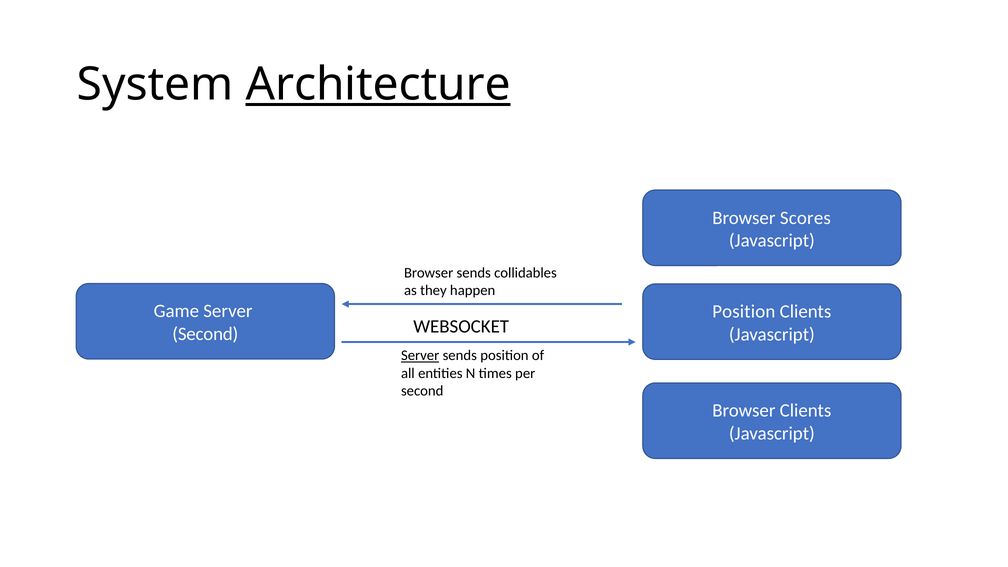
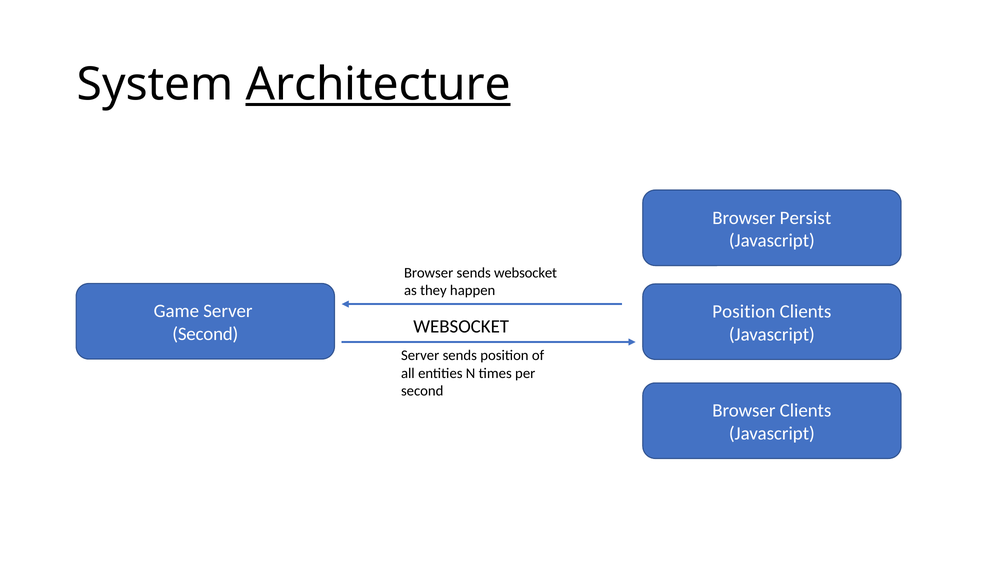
Scores: Scores -> Persist
sends collidables: collidables -> websocket
Server at (420, 356) underline: present -> none
